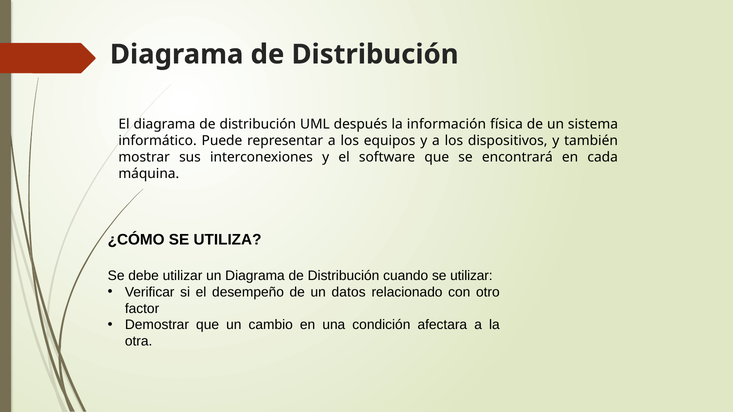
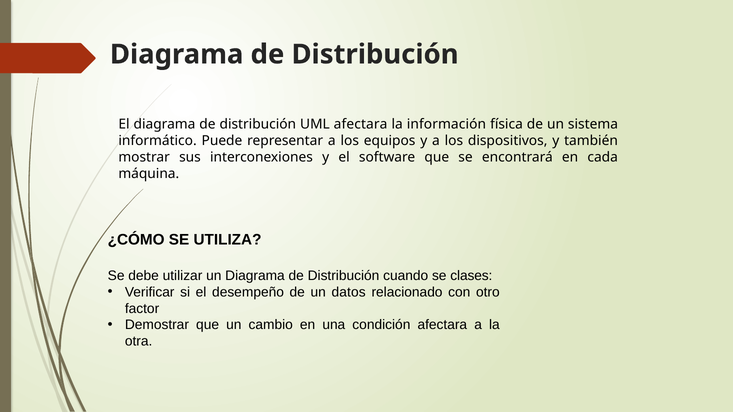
UML después: después -> afectara
se utilizar: utilizar -> clases
